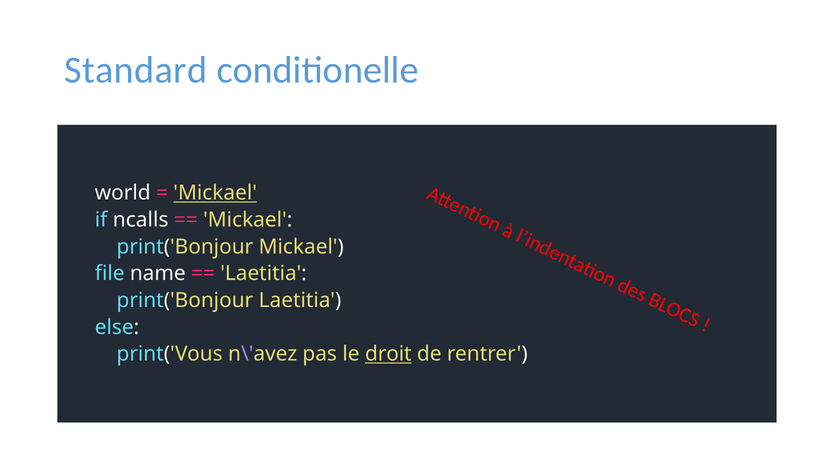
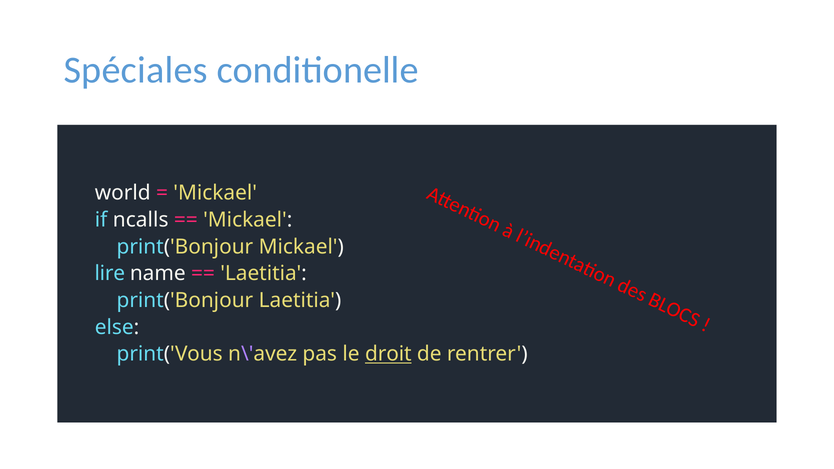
Standard: Standard -> Spéciales
Mickael at (215, 193) underline: present -> none
file: file -> lire
